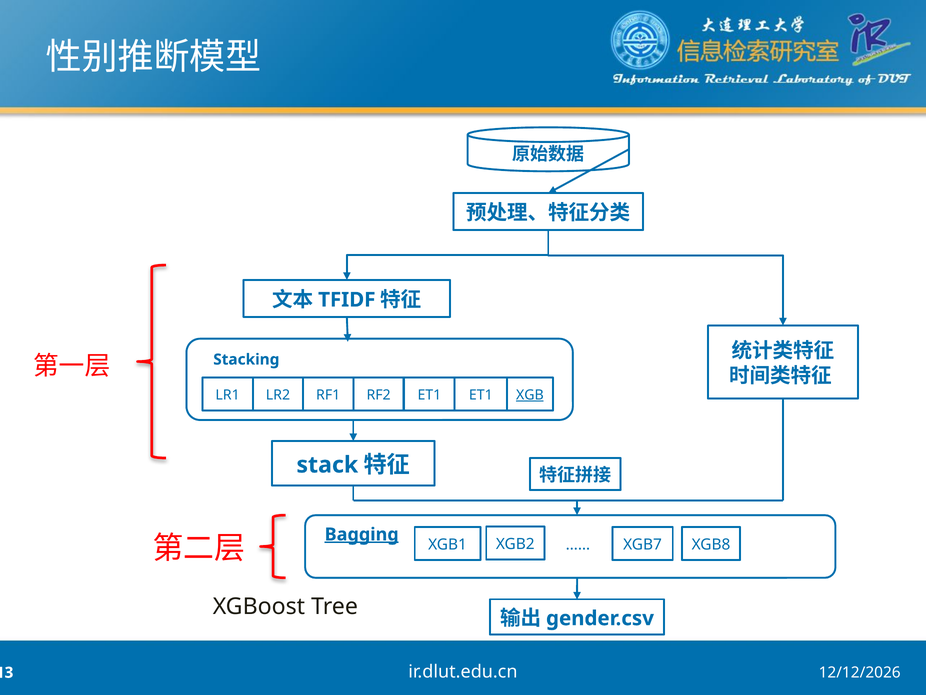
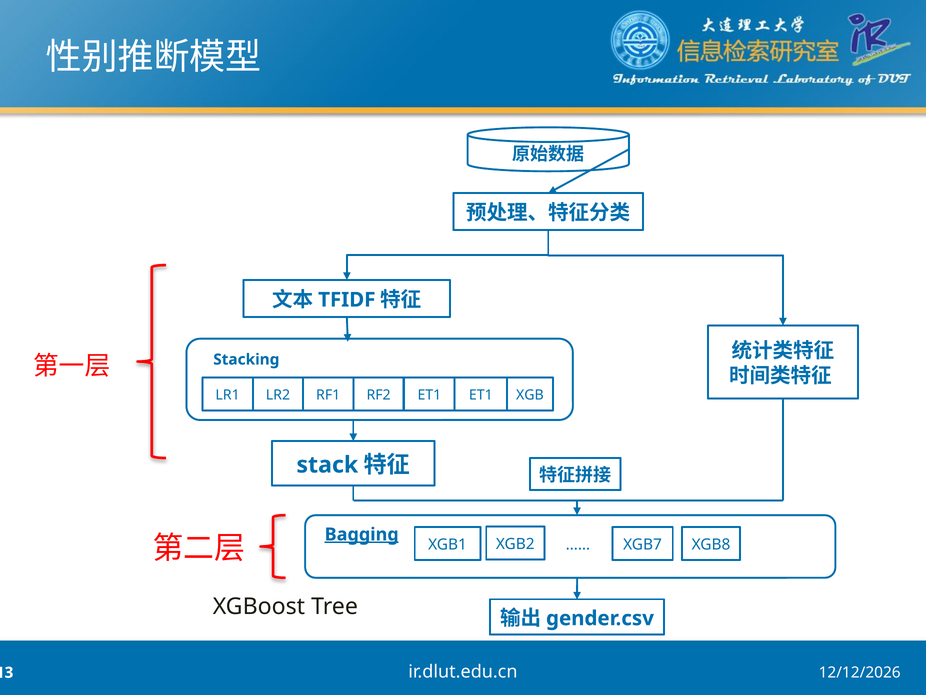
XGB underline: present -> none
